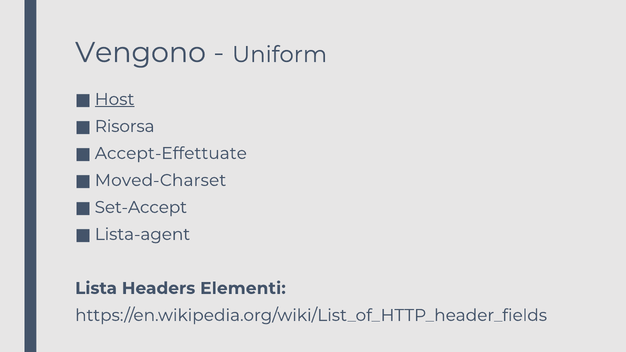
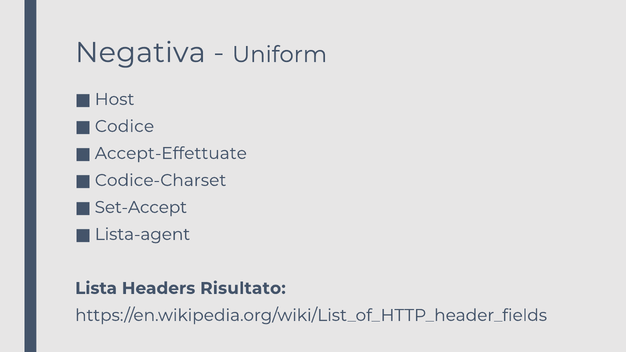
Vengono: Vengono -> Negativa
Host underline: present -> none
Risorsa: Risorsa -> Codice
Moved-Charset: Moved-Charset -> Codice-Charset
Elementi: Elementi -> Risultato
